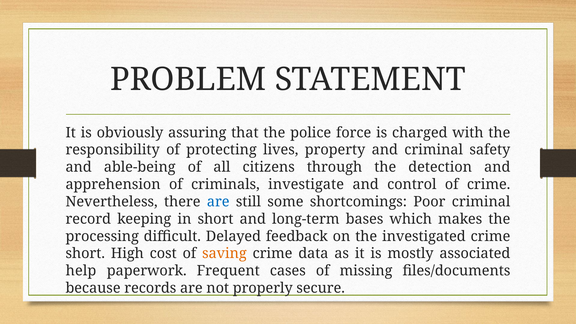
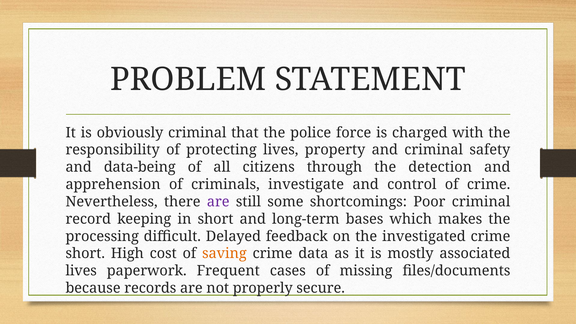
obviously assuring: assuring -> criminal
able-being: able-being -> data-being
are at (218, 202) colour: blue -> purple
help at (81, 271): help -> lives
